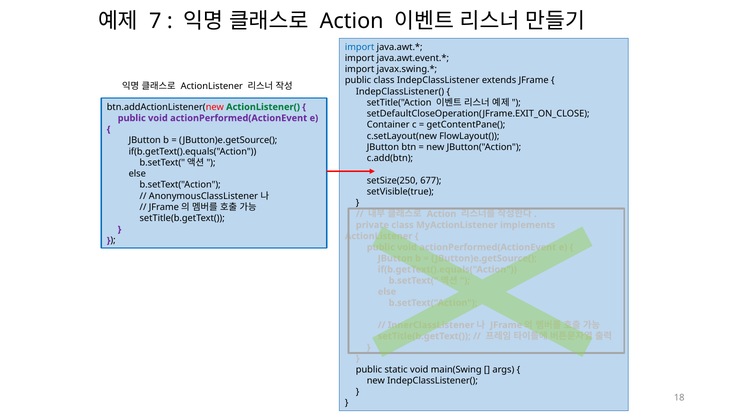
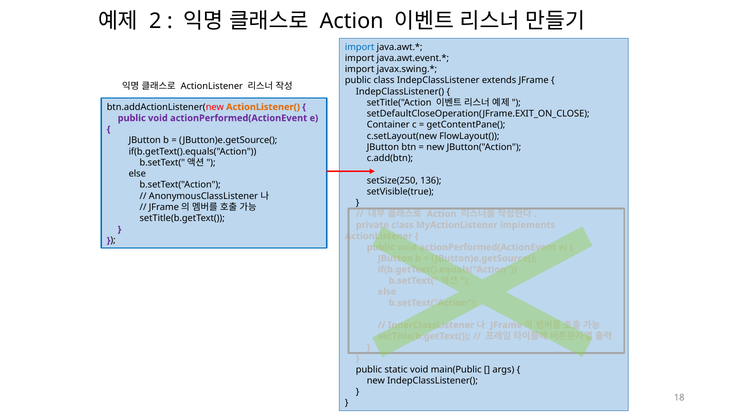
7: 7 -> 2
ActionListener( colour: green -> orange
677: 677 -> 136
main(Swing: main(Swing -> main(Public
